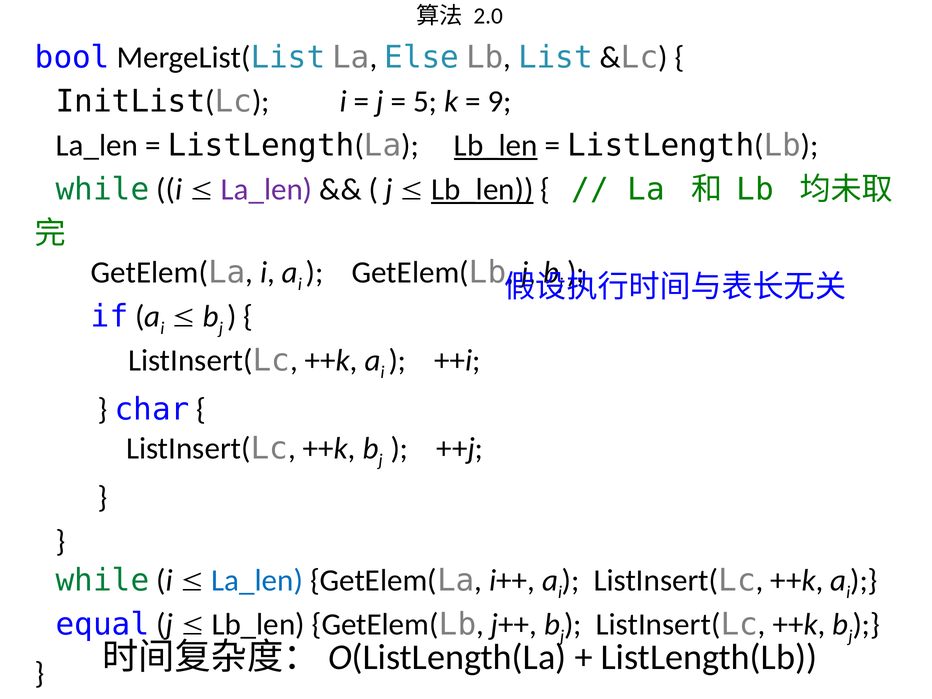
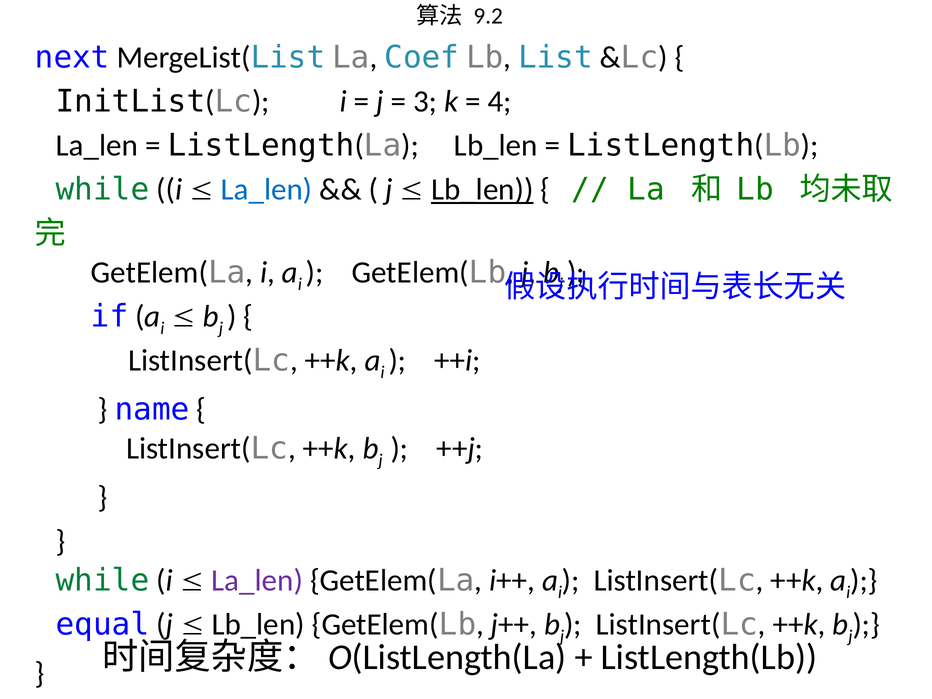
2.0: 2.0 -> 9.2
bool: bool -> next
Else: Else -> Coef
5: 5 -> 3
9: 9 -> 4
Lb_len at (496, 146) underline: present -> none
La_len at (267, 190) colour: purple -> blue
char: char -> name
La_len at (257, 580) colour: blue -> purple
